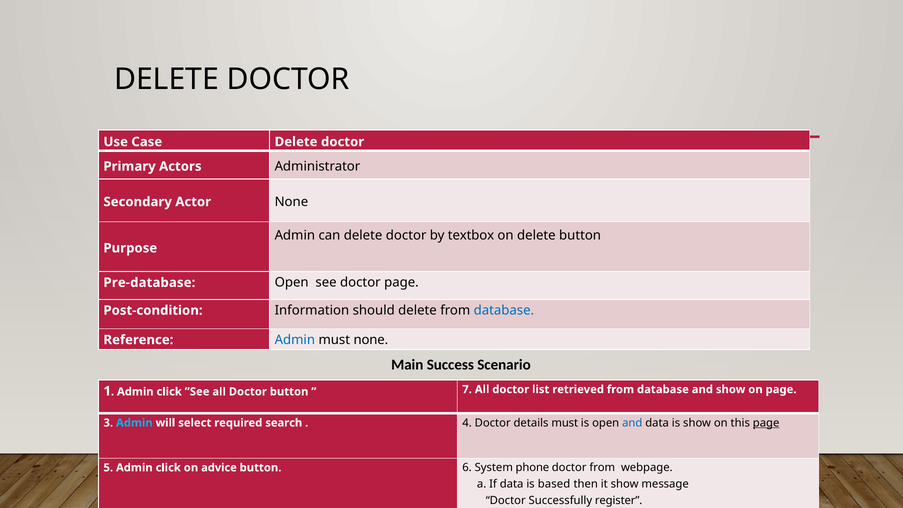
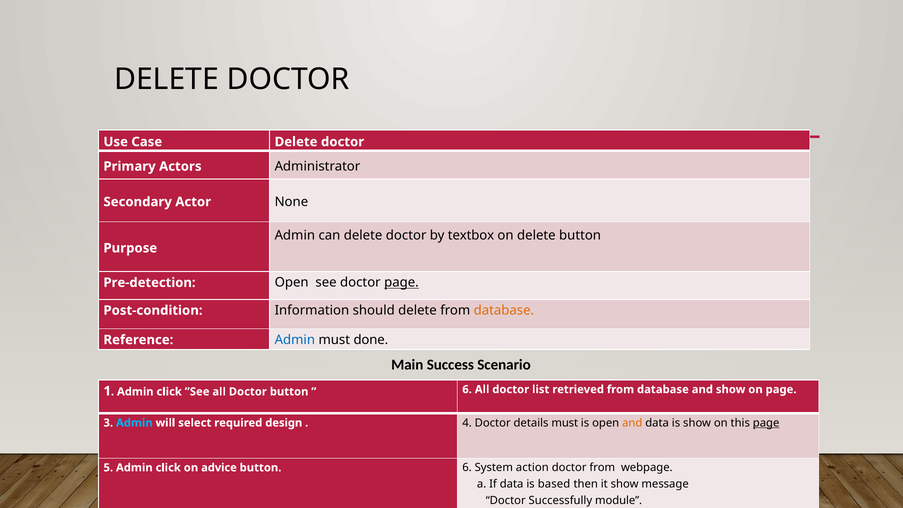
Pre-database: Pre-database -> Pre-detection
page at (401, 283) underline: none -> present
database at (504, 310) colour: blue -> orange
must none: none -> done
7 at (467, 389): 7 -> 6
search: search -> design
and at (632, 423) colour: blue -> orange
phone: phone -> action
register: register -> module
